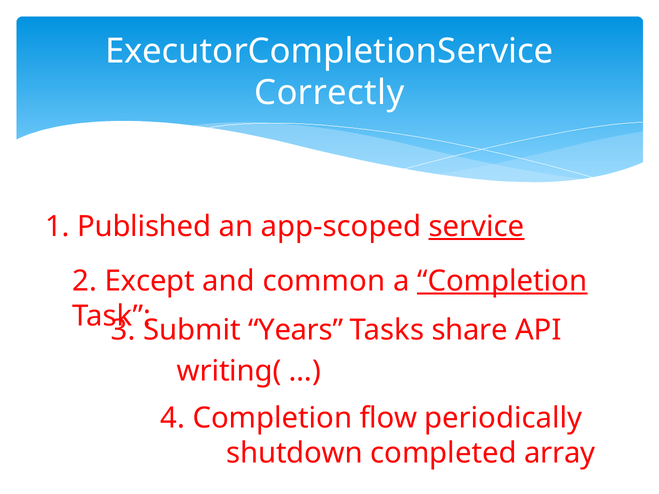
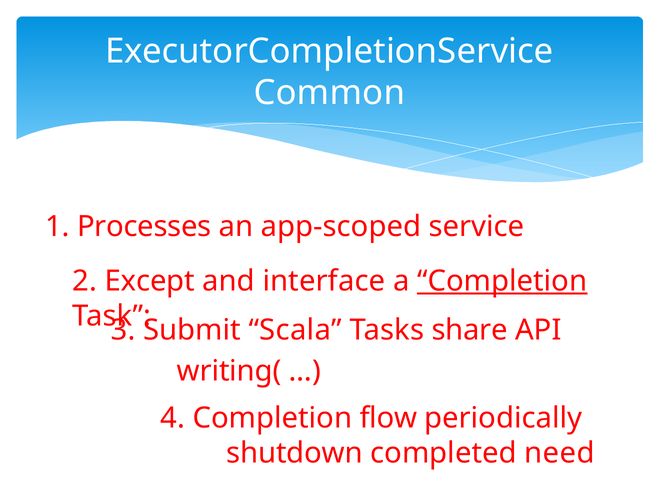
Correctly: Correctly -> Common
Published: Published -> Processes
service underline: present -> none
common: common -> interface
Years: Years -> Scala
array: array -> need
